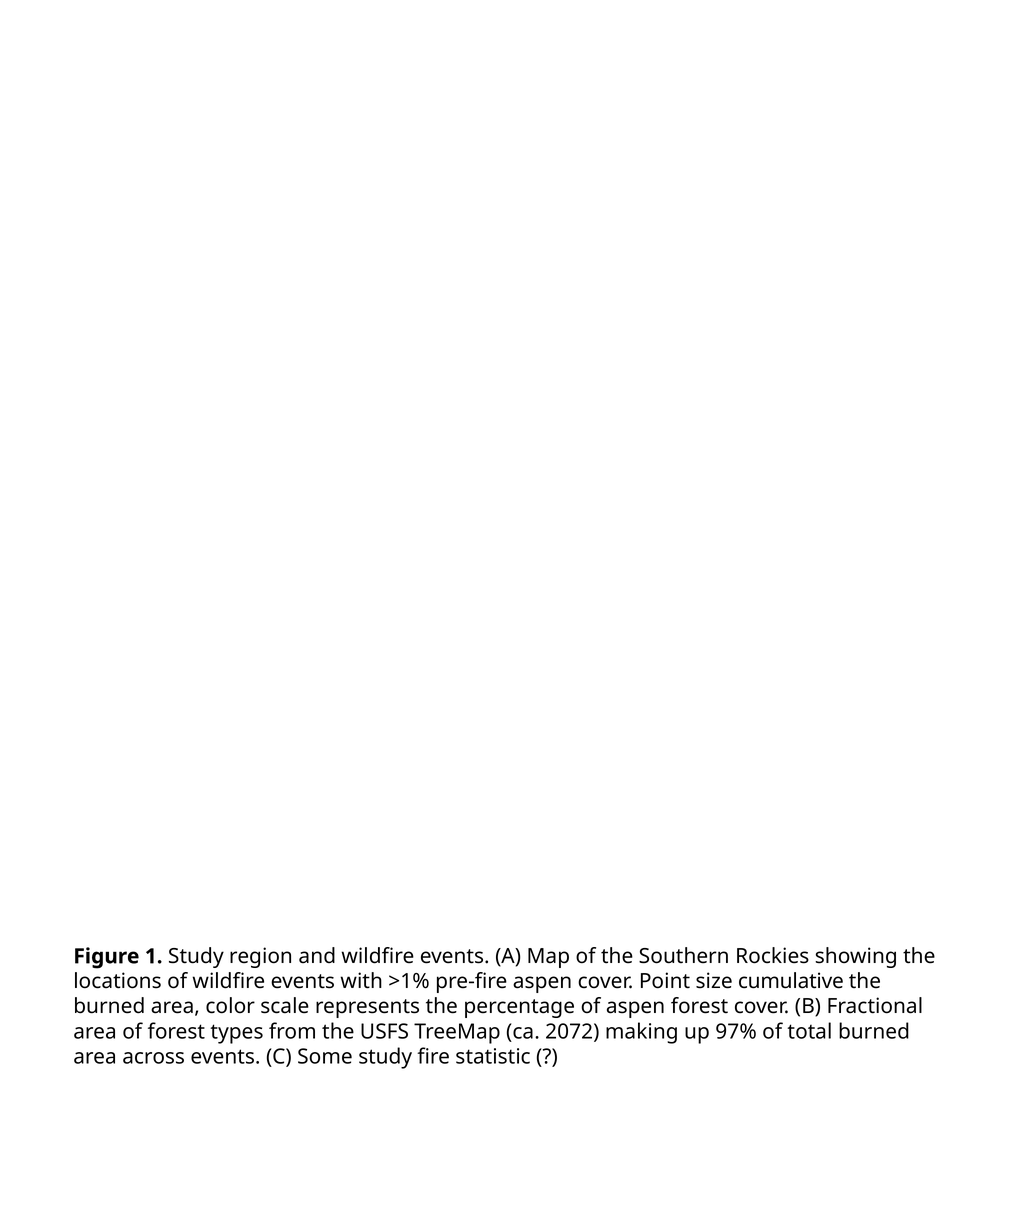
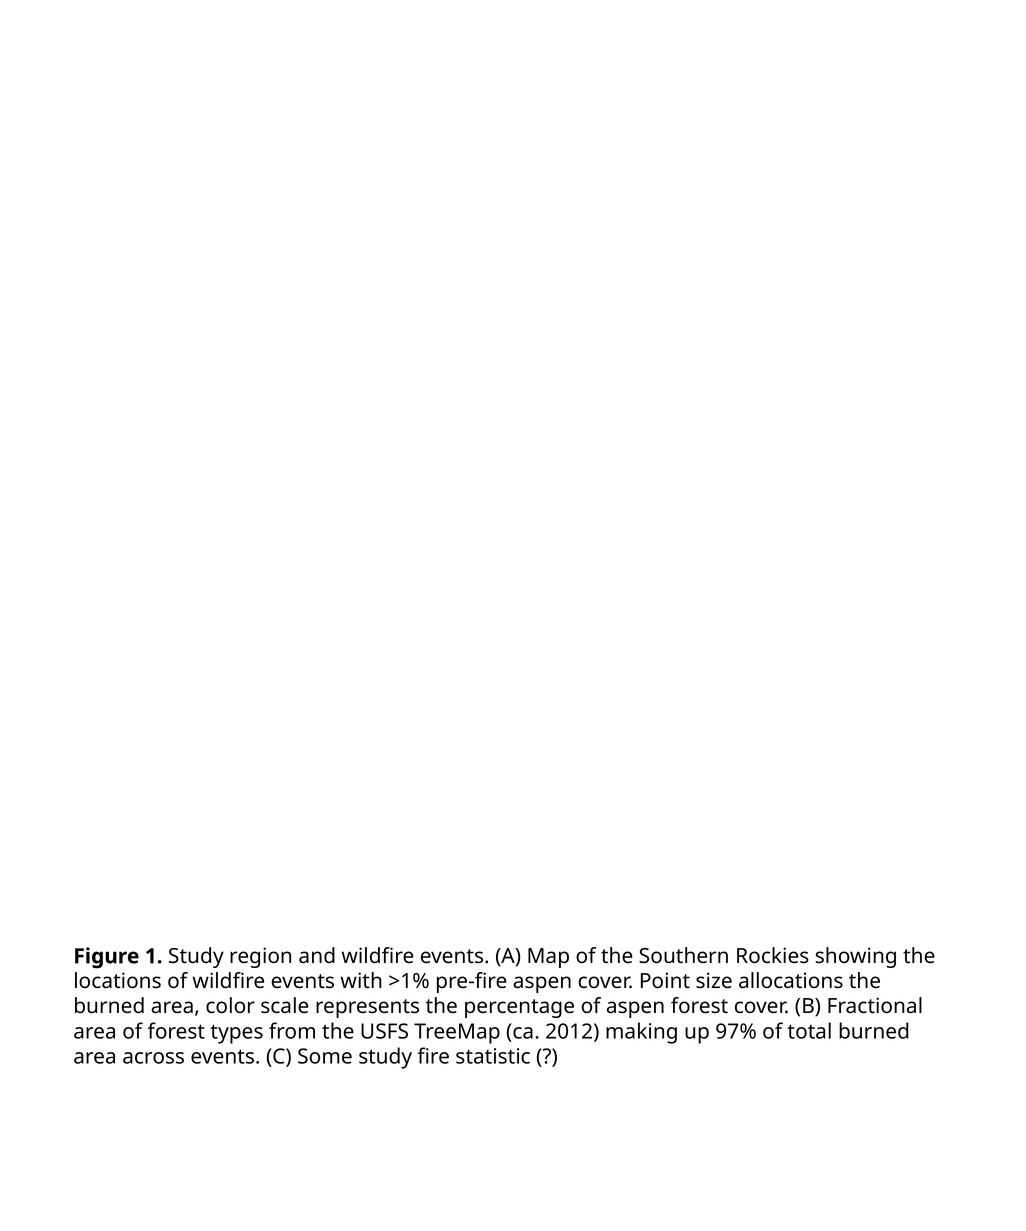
cumulative: cumulative -> allocations
2072: 2072 -> 2012
